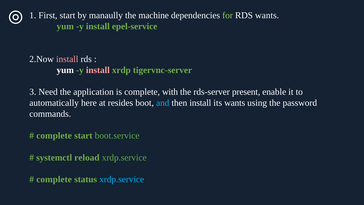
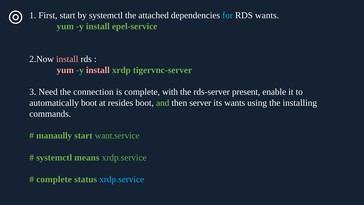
by manaully: manaully -> systemctl
machine: machine -> attached
for colour: light green -> light blue
yum at (65, 70) colour: white -> pink
application: application -> connection
automatically here: here -> boot
and colour: light blue -> light green
then install: install -> server
password: password -> installing
complete at (54, 136): complete -> manaully
boot.service: boot.service -> want.service
reload: reload -> means
